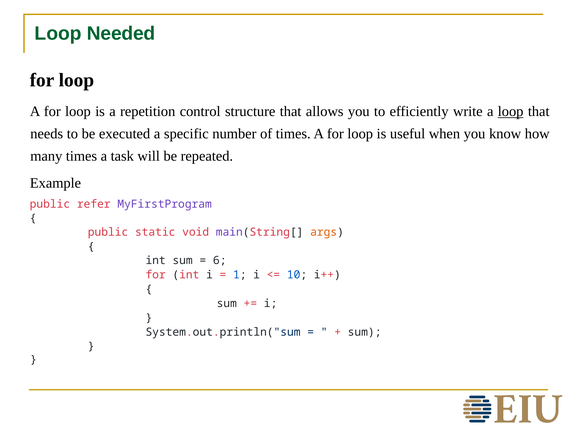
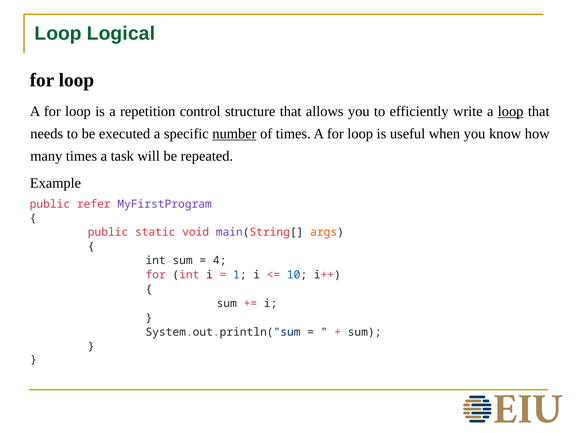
Needed: Needed -> Logical
number underline: none -> present
6: 6 -> 4
